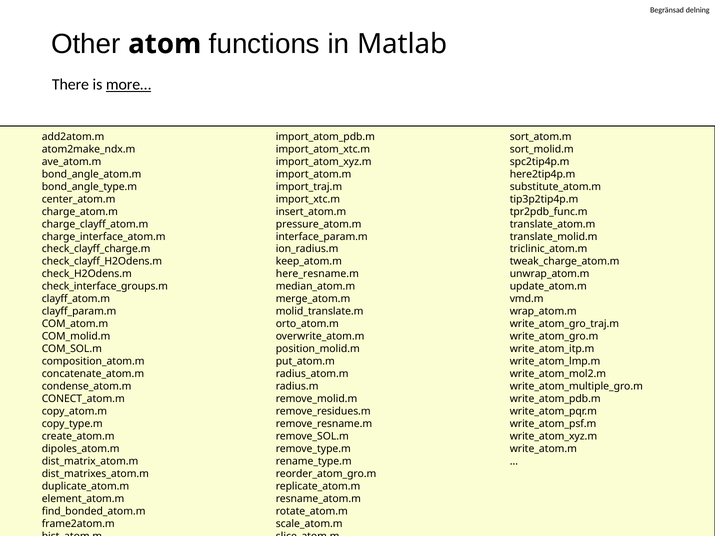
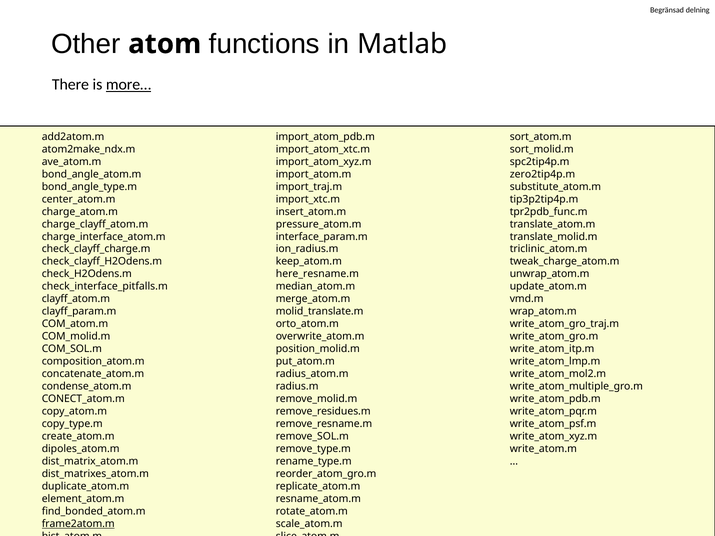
here2tip4p.m: here2tip4p.m -> zero2tip4p.m
check_interface_groups.m: check_interface_groups.m -> check_interface_pitfalls.m
frame2atom.m underline: none -> present
